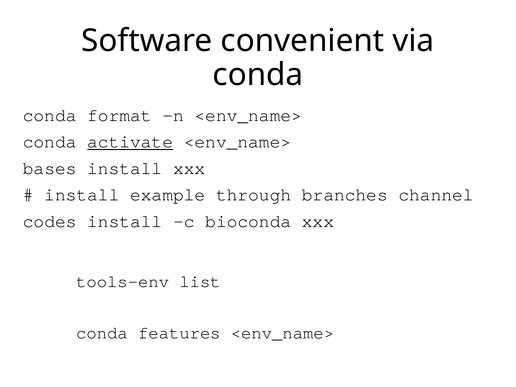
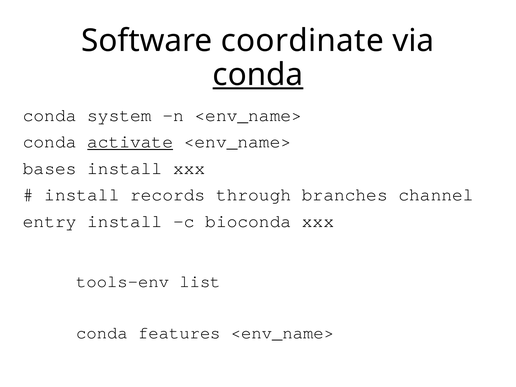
convenient: convenient -> coordinate
conda at (258, 75) underline: none -> present
format: format -> system
example: example -> records
codes: codes -> entry
